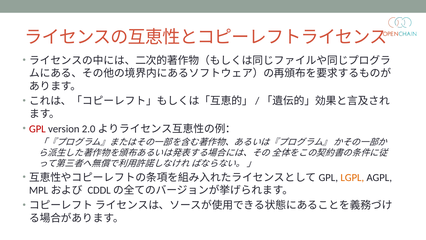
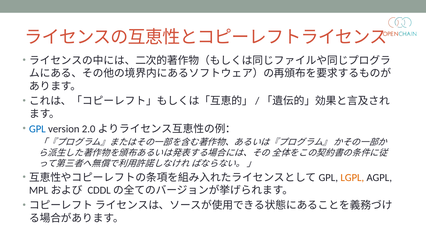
GPL colour: red -> blue
